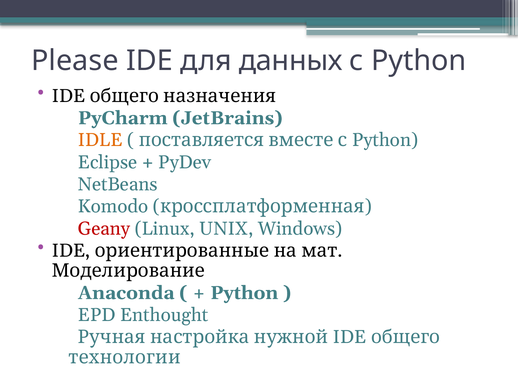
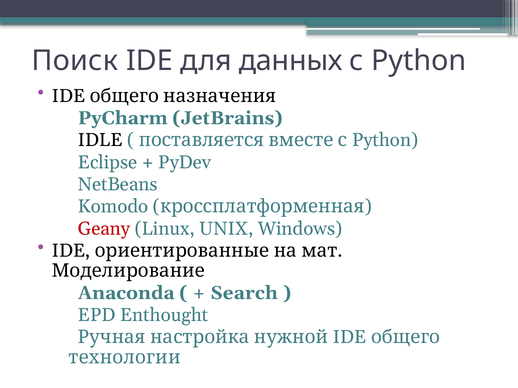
Please: Please -> Поиск
IDLE colour: orange -> black
Python at (244, 293): Python -> Search
